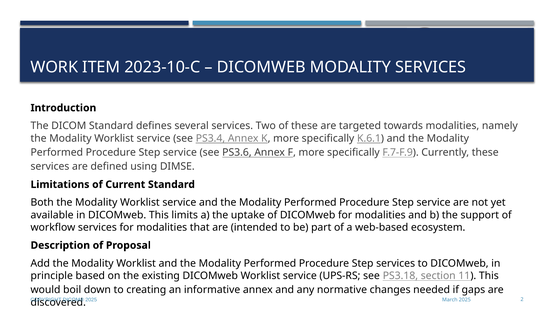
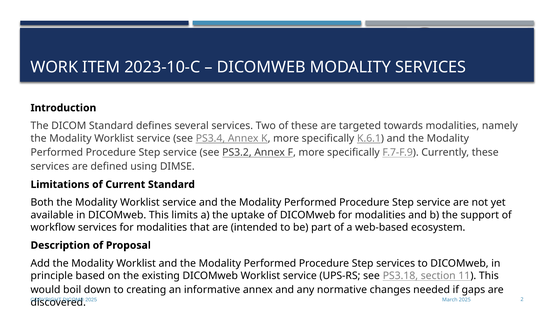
PS3.6: PS3.6 -> PS3.2
